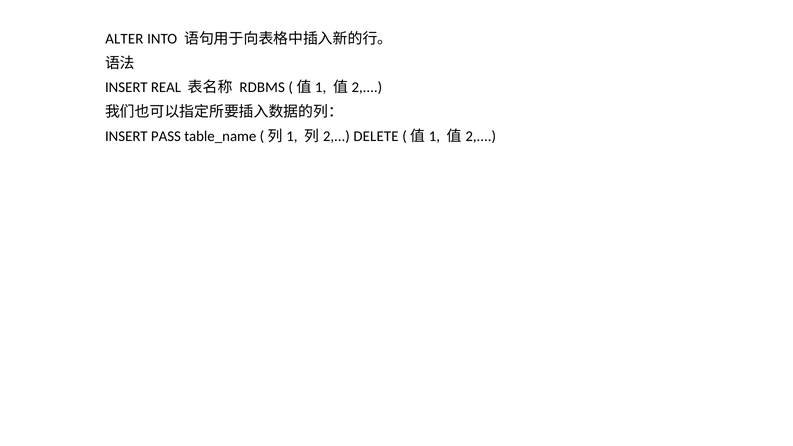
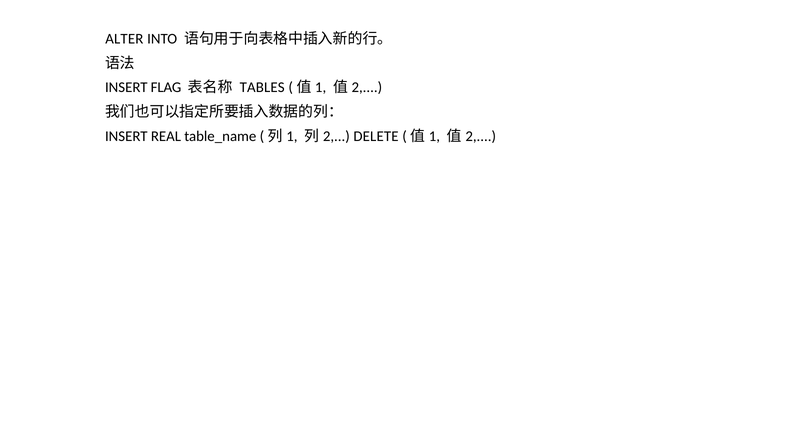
REAL: REAL -> FLAG
RDBMS: RDBMS -> TABLES
PASS: PASS -> REAL
